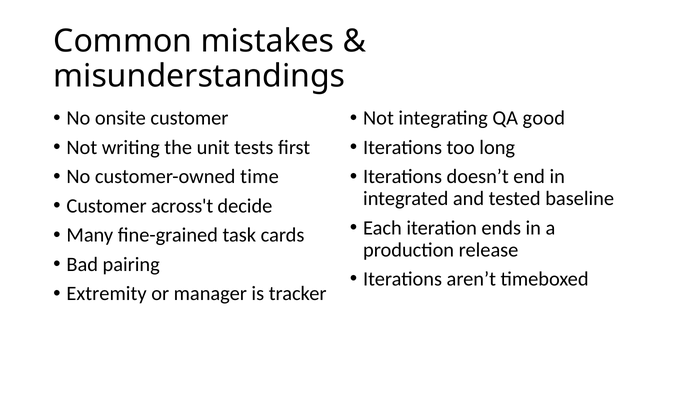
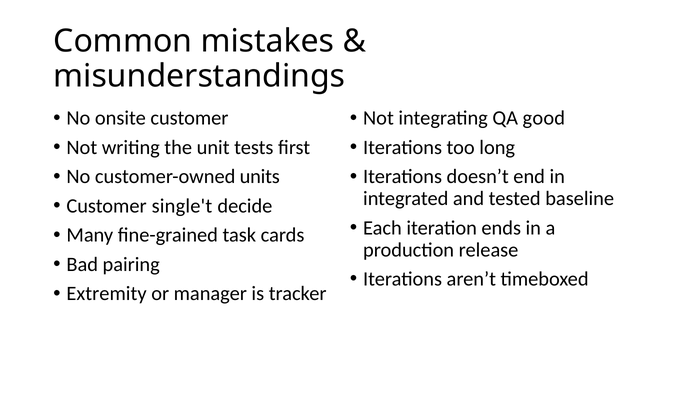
time: time -> units
across't: across't -> single't
